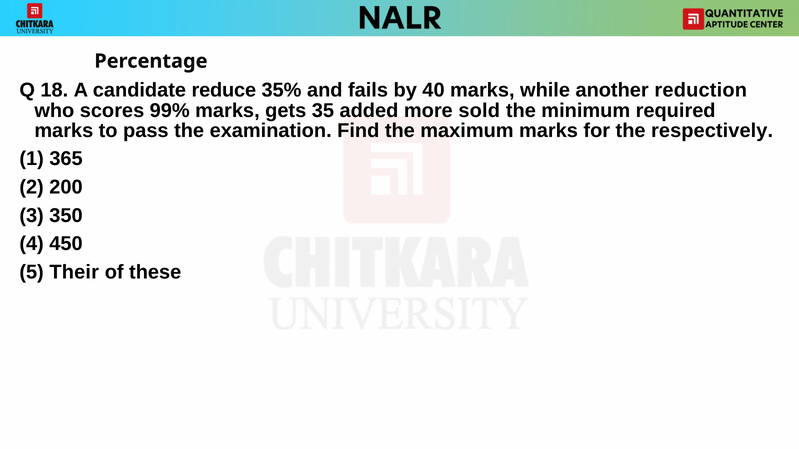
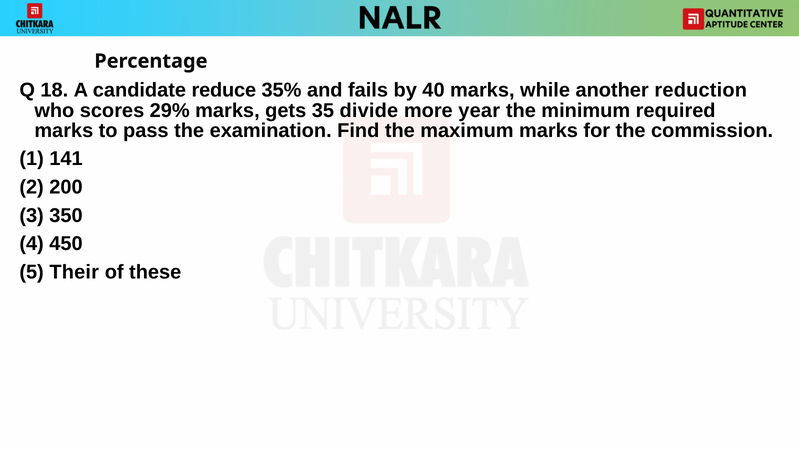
99%: 99% -> 29%
added: added -> divide
sold: sold -> year
respectively: respectively -> commission
365: 365 -> 141
